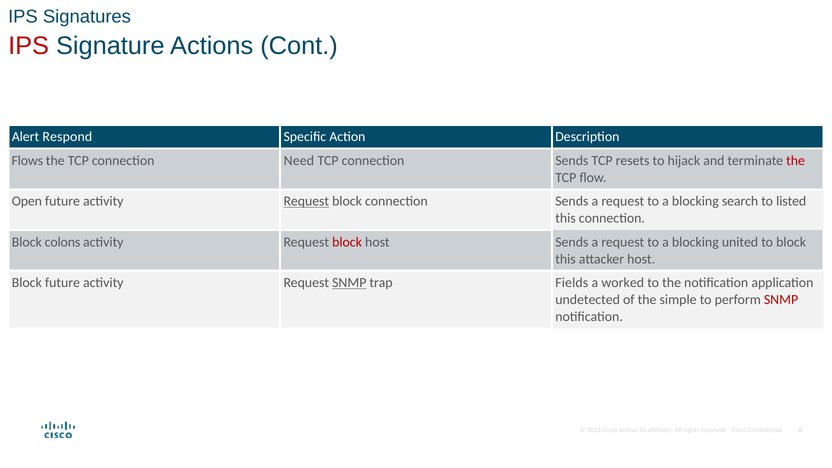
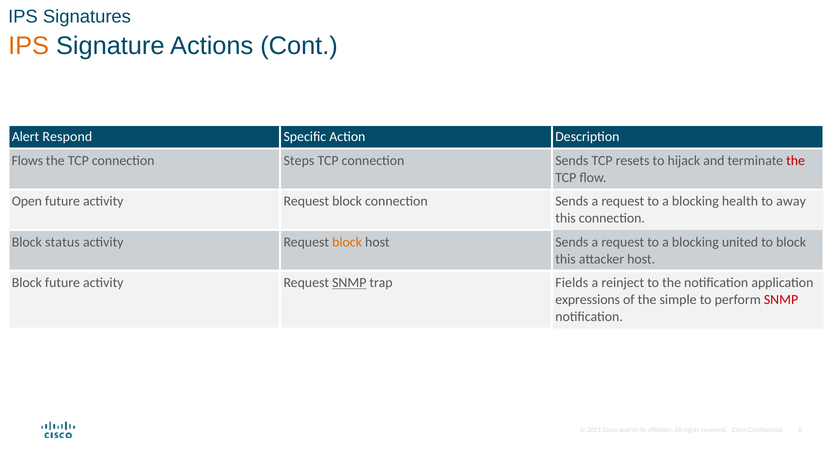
IPS at (29, 46) colour: red -> orange
Need: Need -> Steps
Request at (306, 201) underline: present -> none
search: search -> health
listed: listed -> away
colons: colons -> status
block at (347, 242) colour: red -> orange
worked: worked -> reinject
undetected: undetected -> expressions
